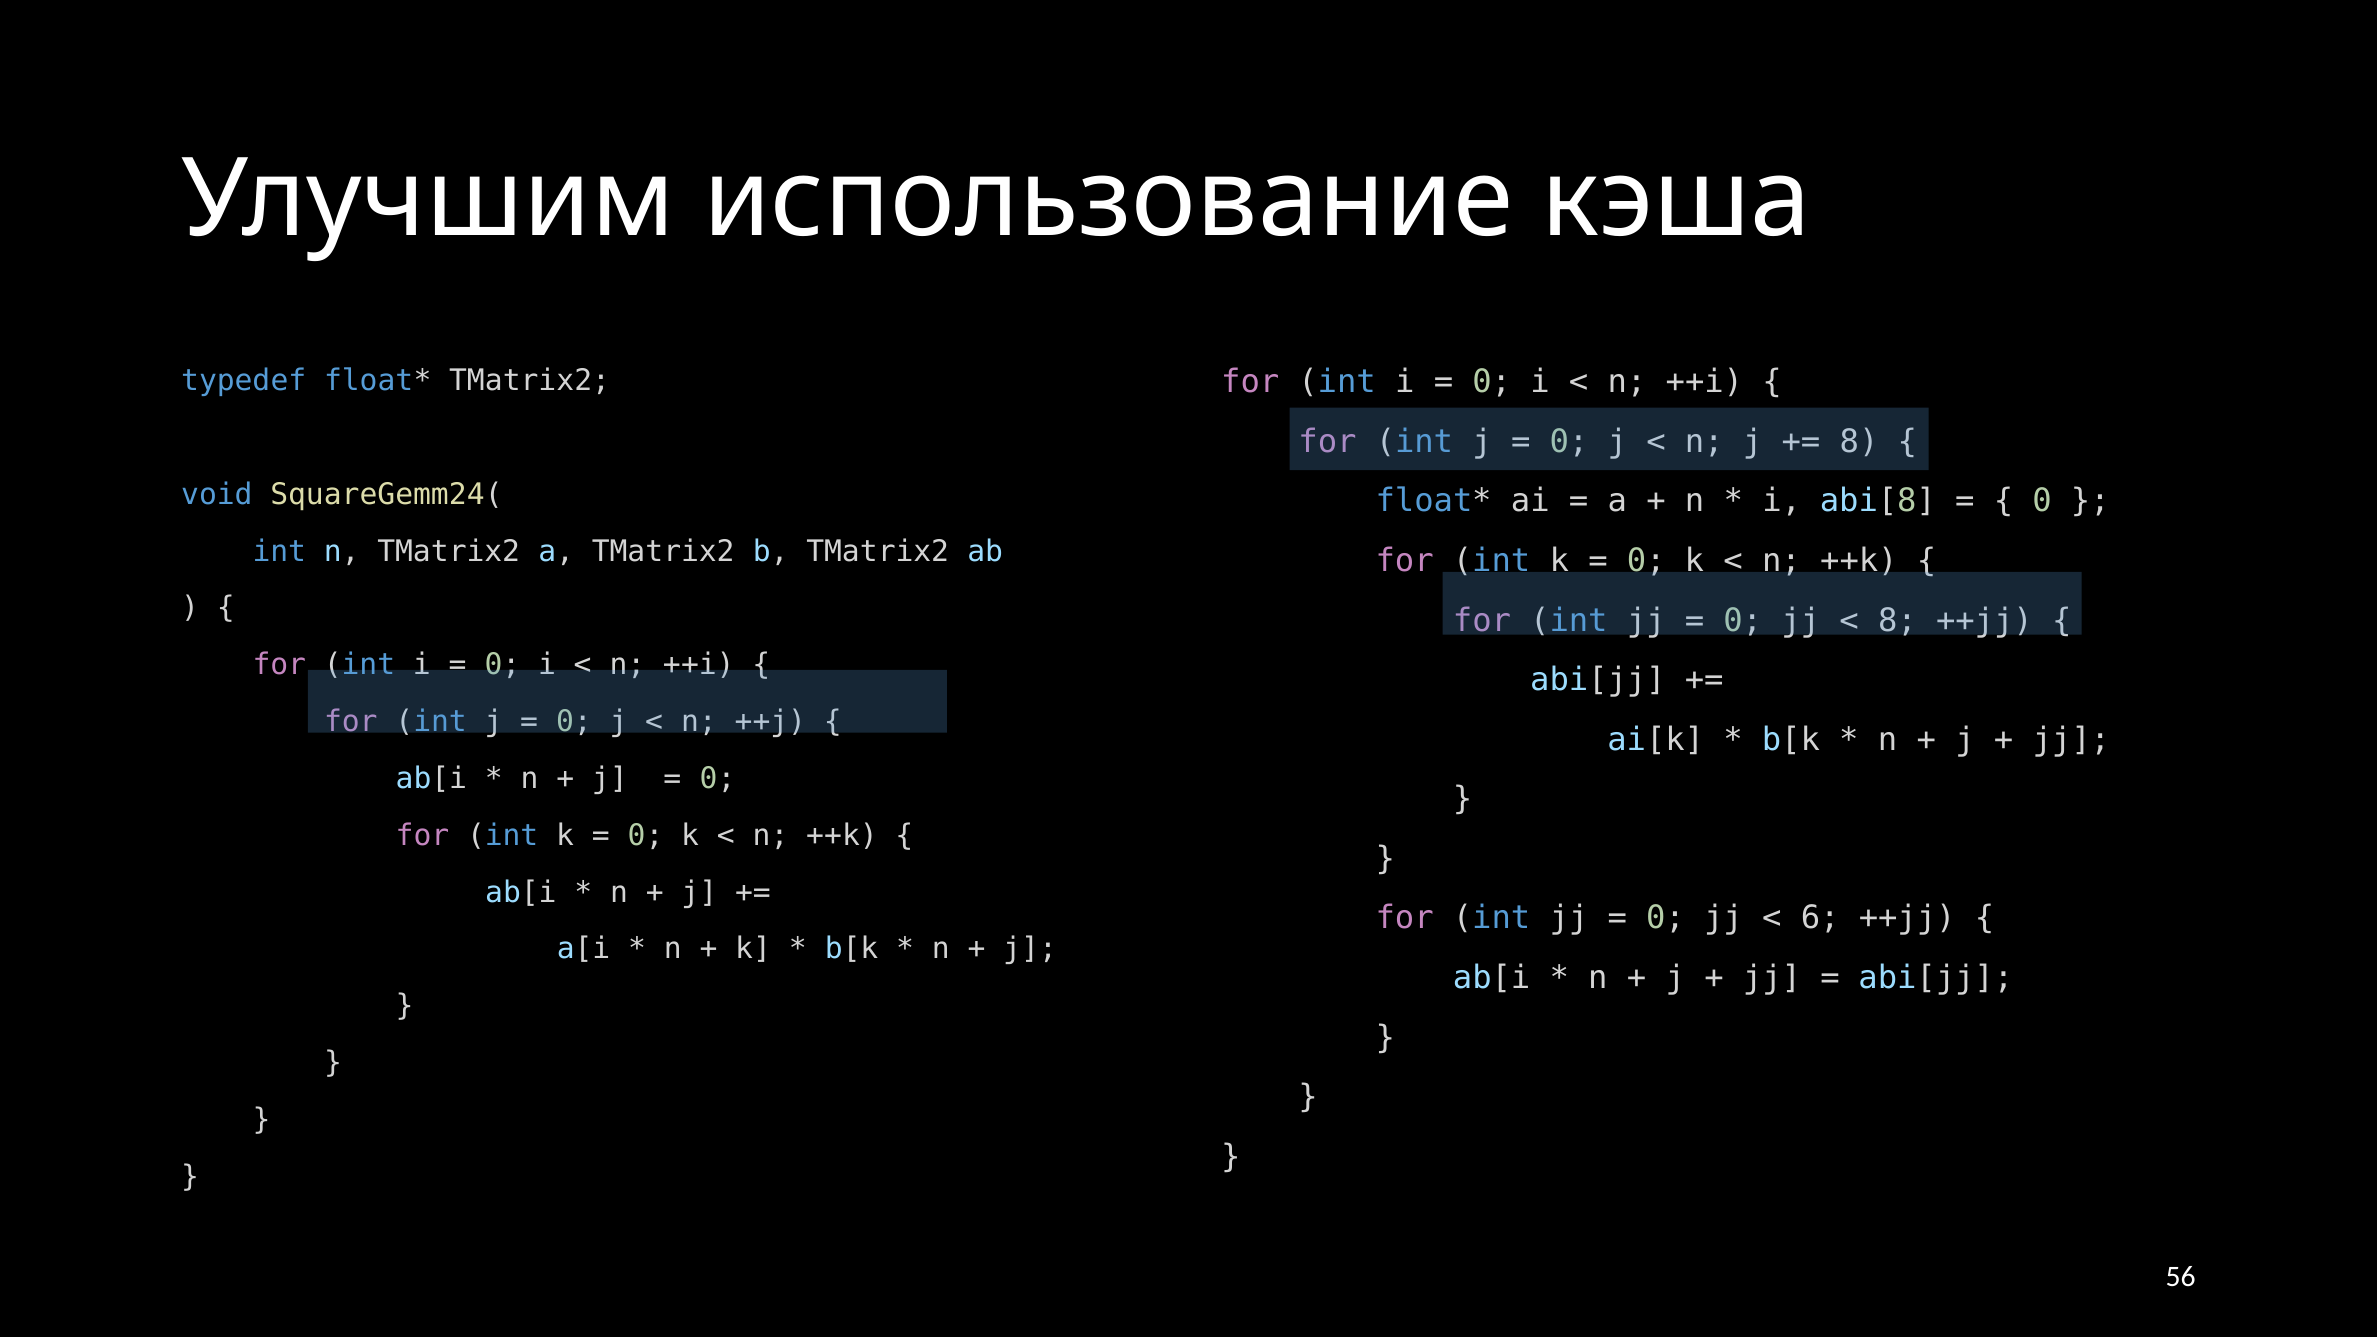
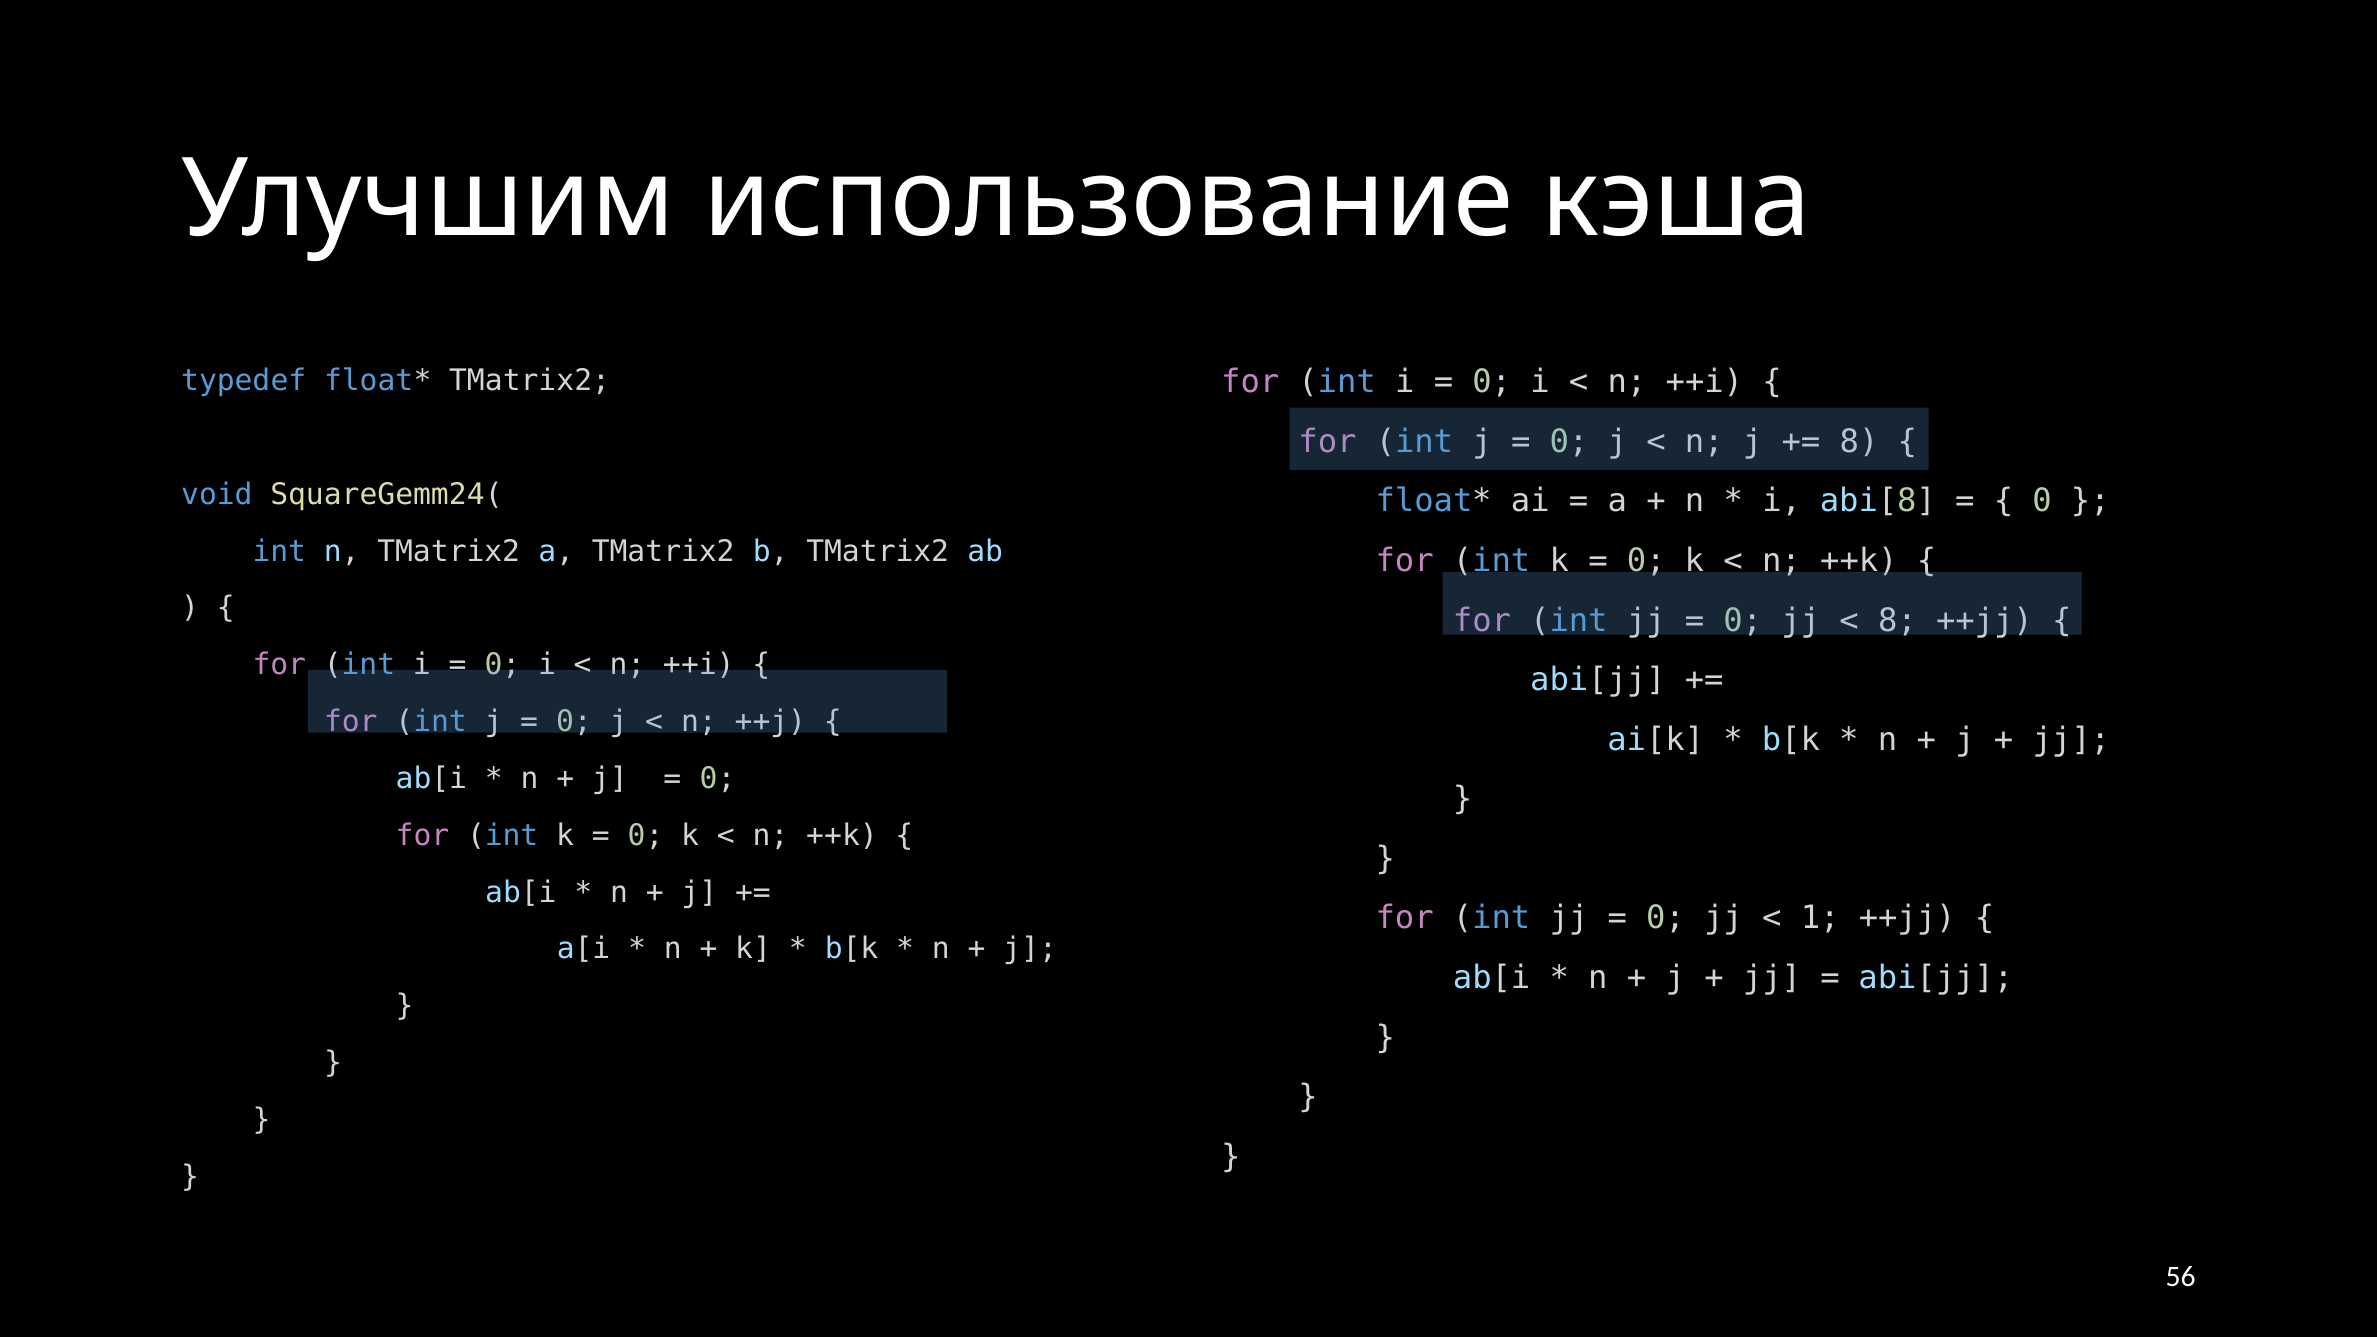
6: 6 -> 1
